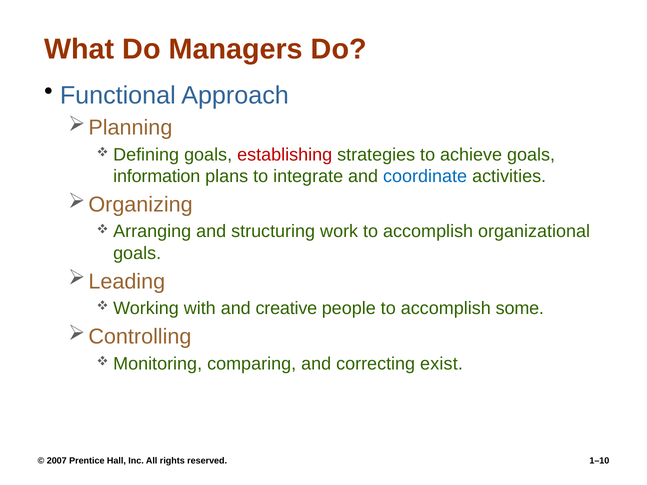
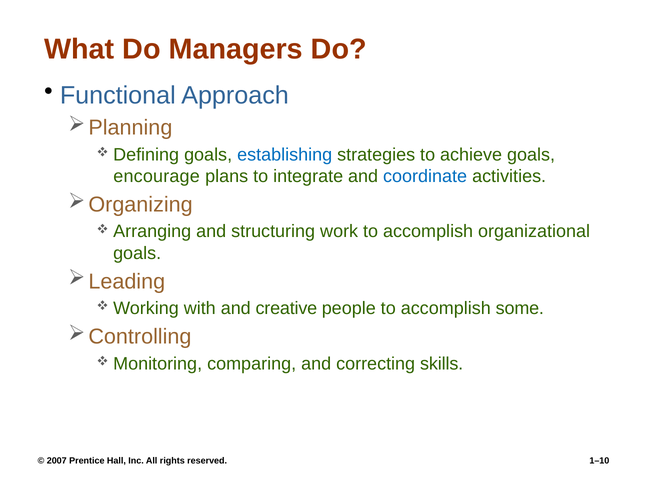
establishing colour: red -> blue
information: information -> encourage
exist: exist -> skills
